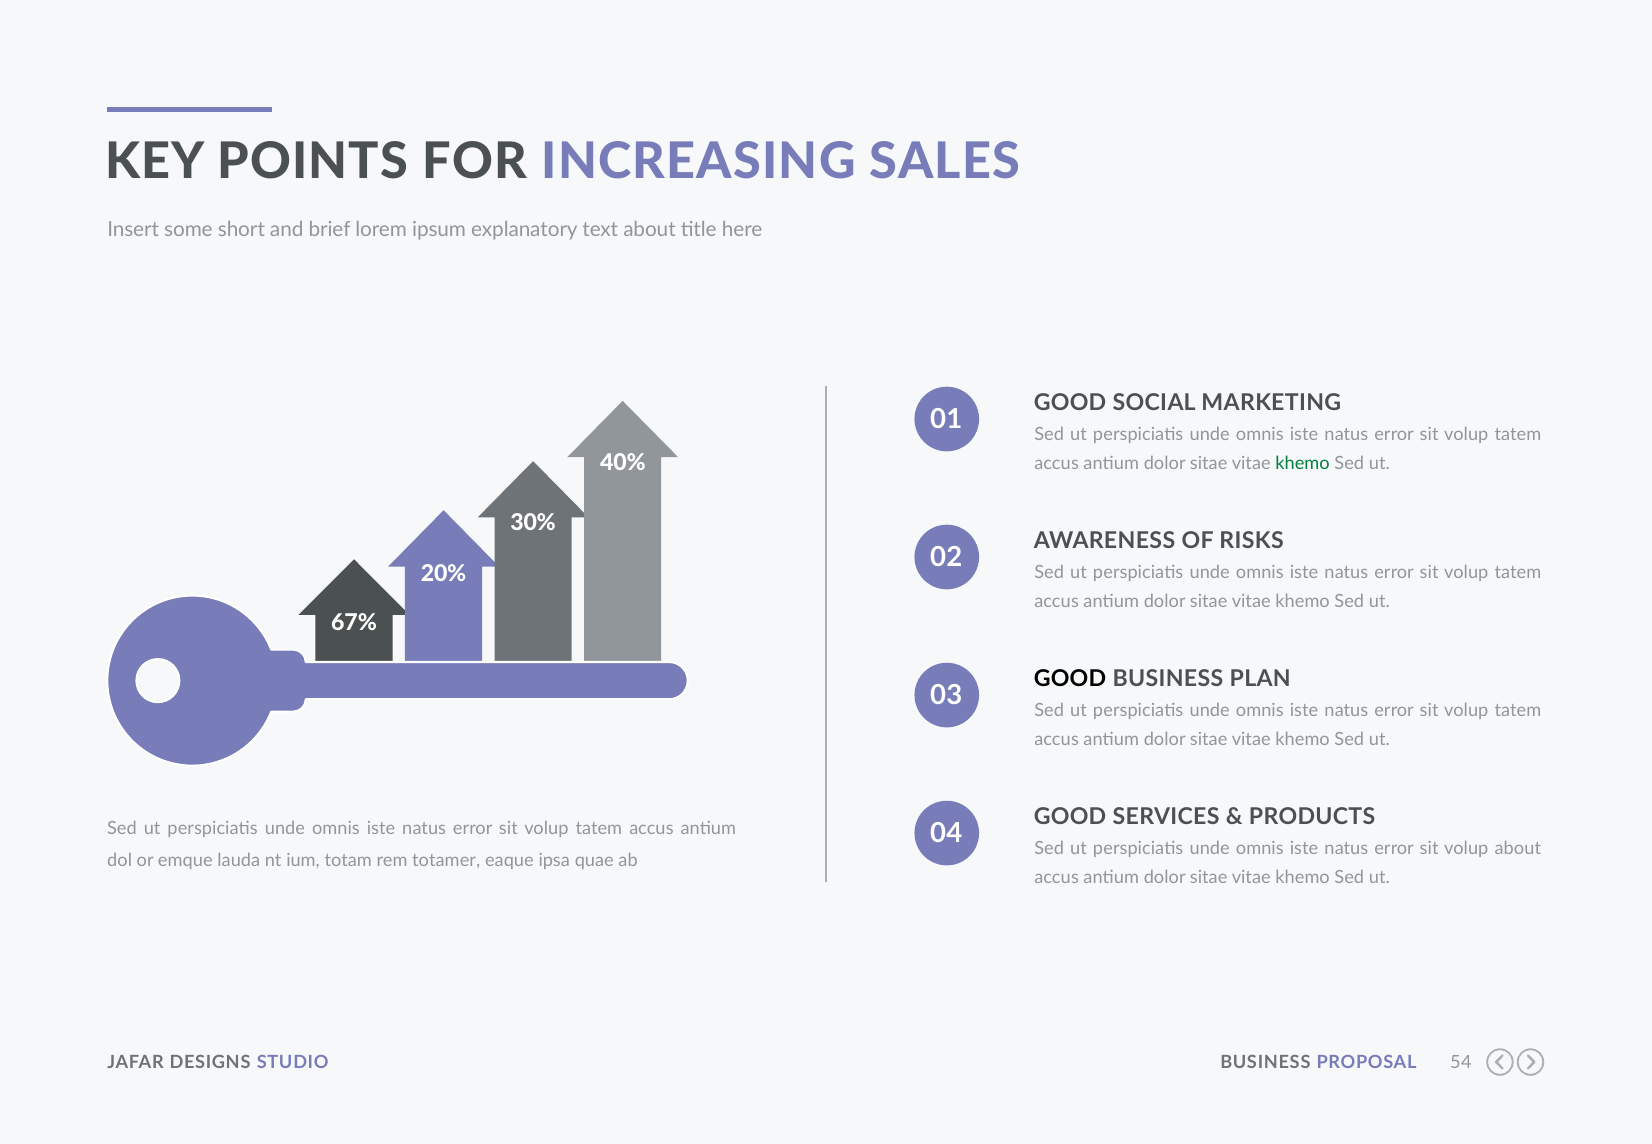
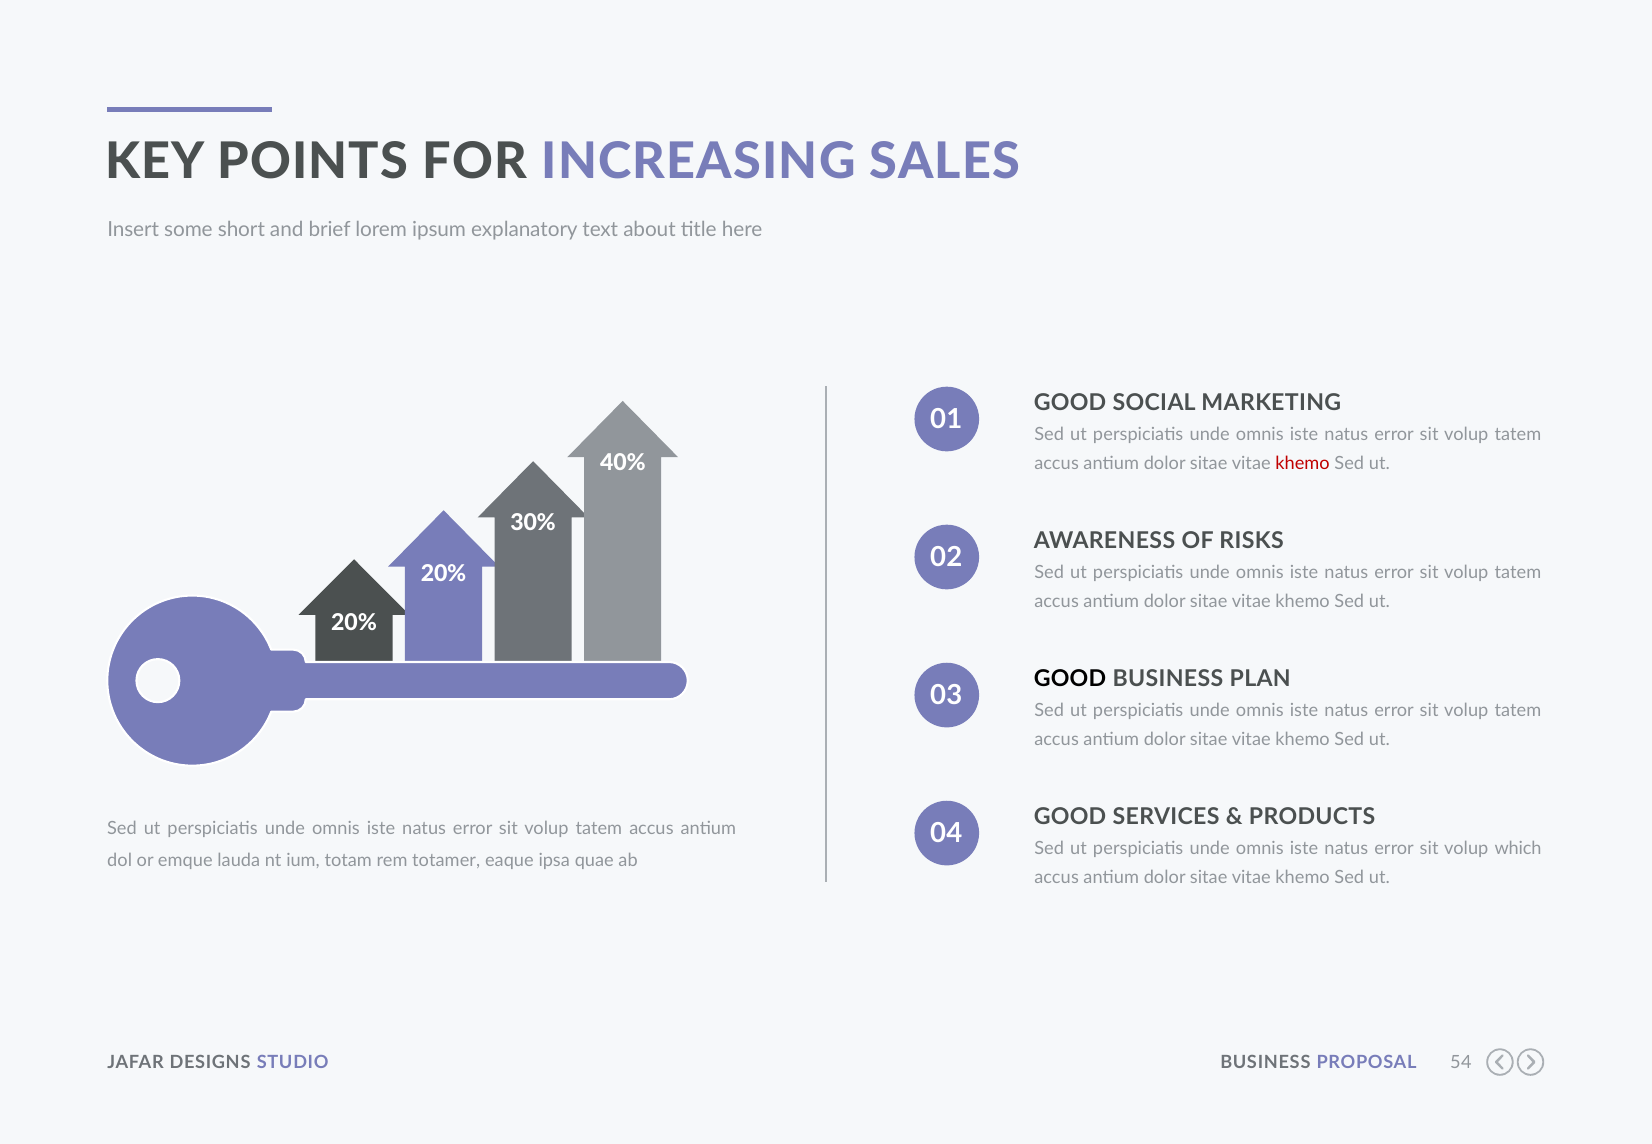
khemo at (1303, 464) colour: green -> red
67% at (354, 623): 67% -> 20%
volup about: about -> which
